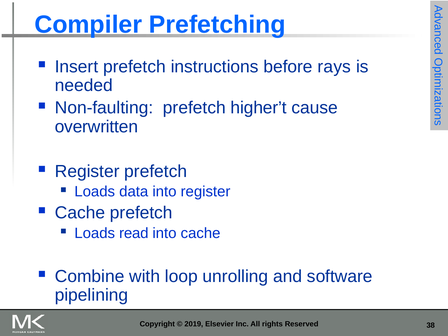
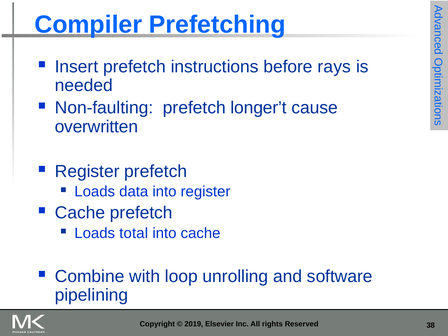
higher’t: higher’t -> longer’t
read: read -> total
